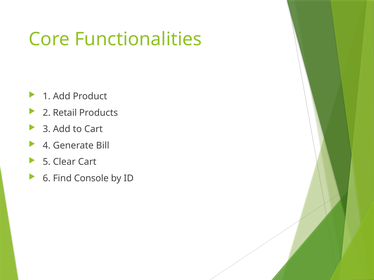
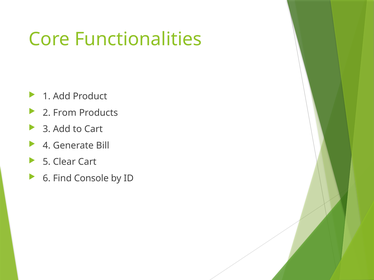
Retail: Retail -> From
